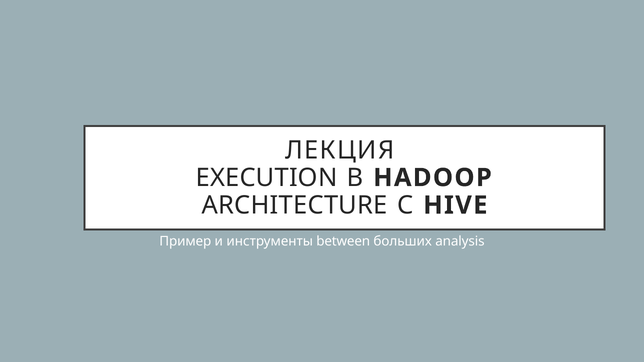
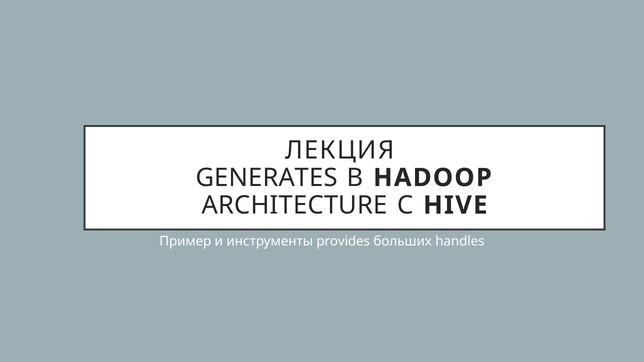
EXECUTION: EXECUTION -> GENERATES
between: between -> provides
analysis: analysis -> handles
